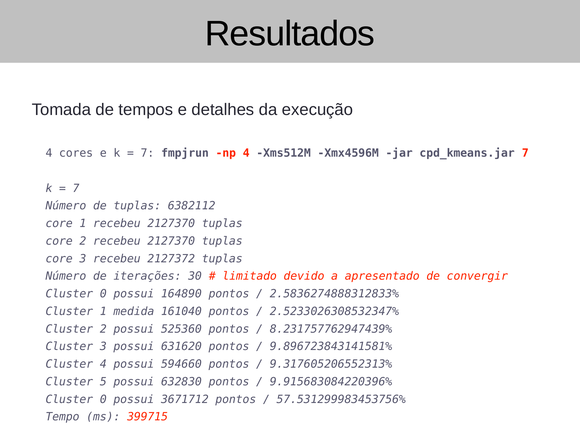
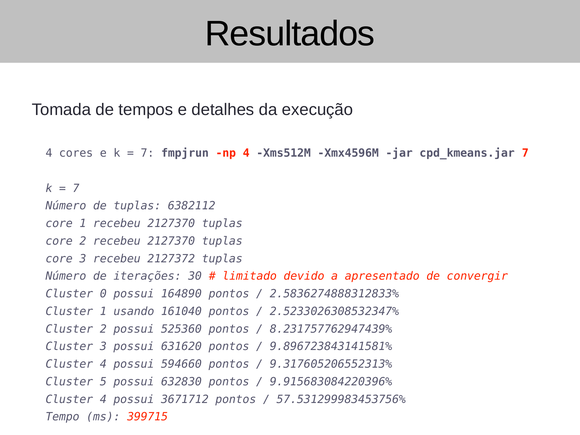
medida: medida -> usando
0 at (103, 399): 0 -> 4
